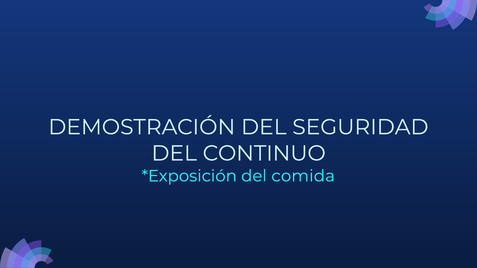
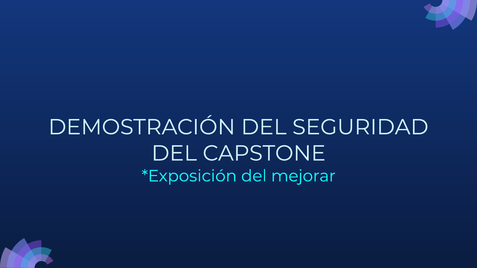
CONTINUO: CONTINUO -> CAPSTONE
comida: comida -> mejorar
